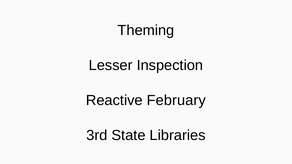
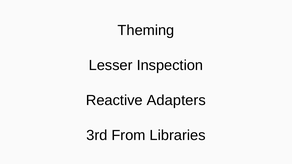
February: February -> Adapters
State: State -> From
